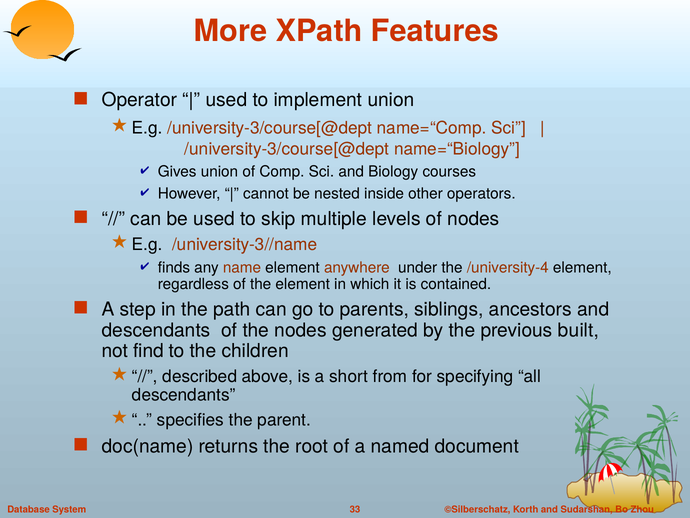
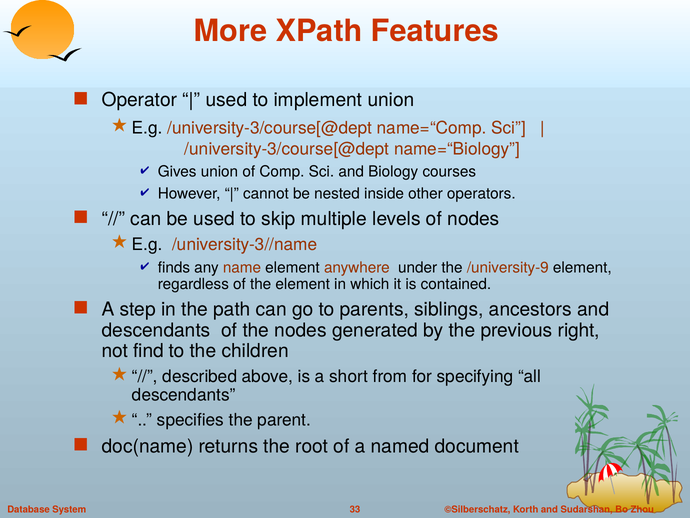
/university-4: /university-4 -> /university-9
built: built -> right
